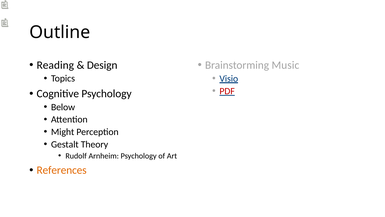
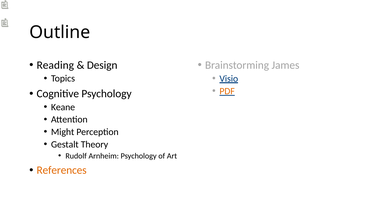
Music: Music -> James
PDF colour: red -> orange
Below: Below -> Keane
